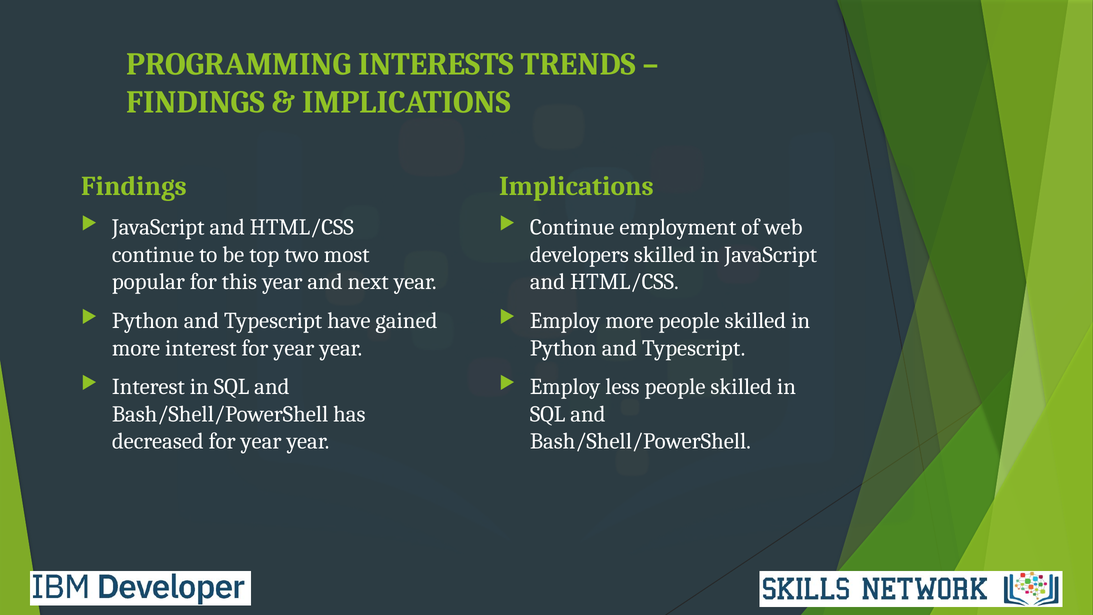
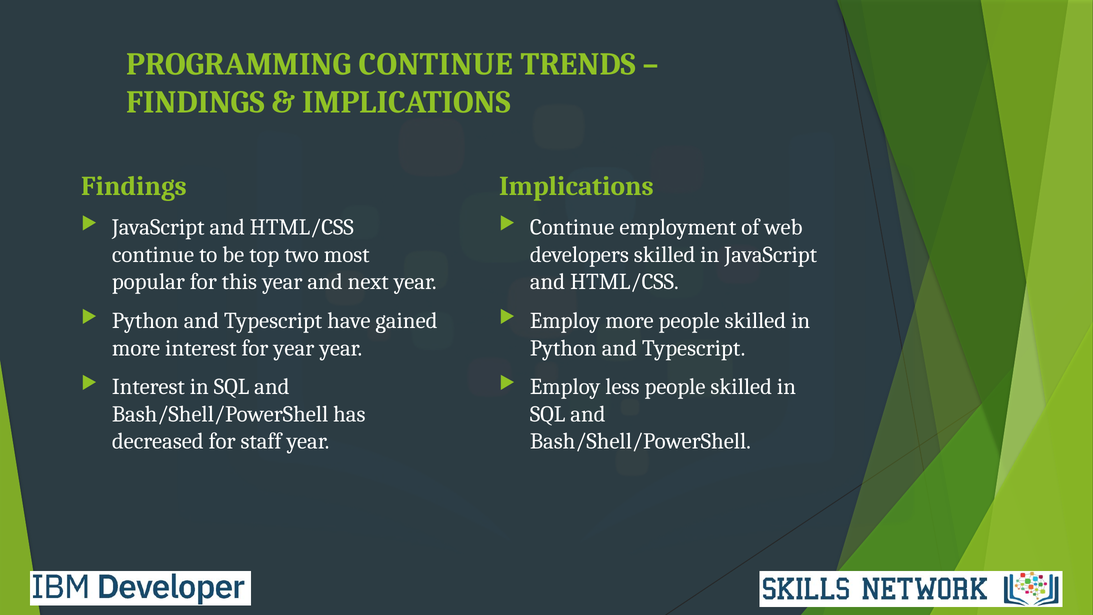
PROGRAMMING INTERESTS: INTERESTS -> CONTINUE
decreased for year: year -> staff
